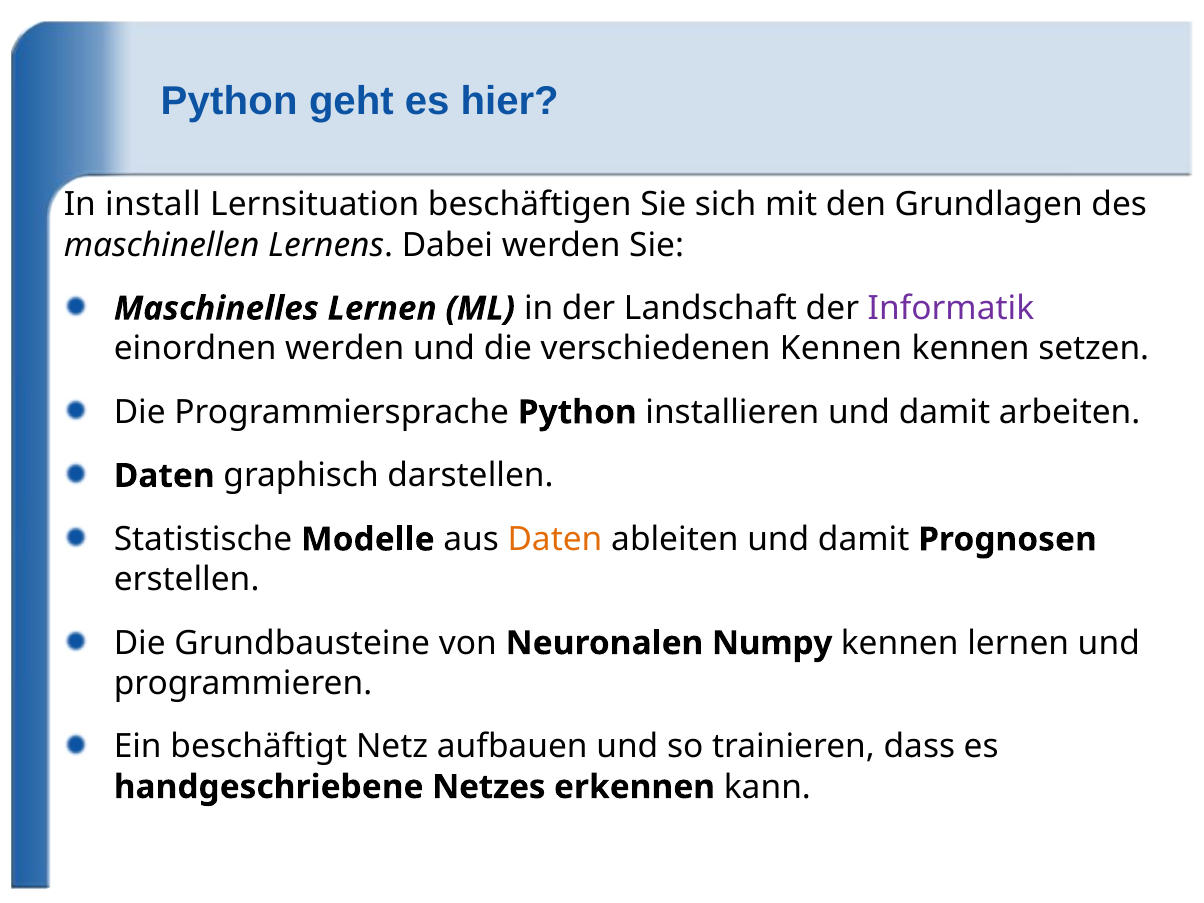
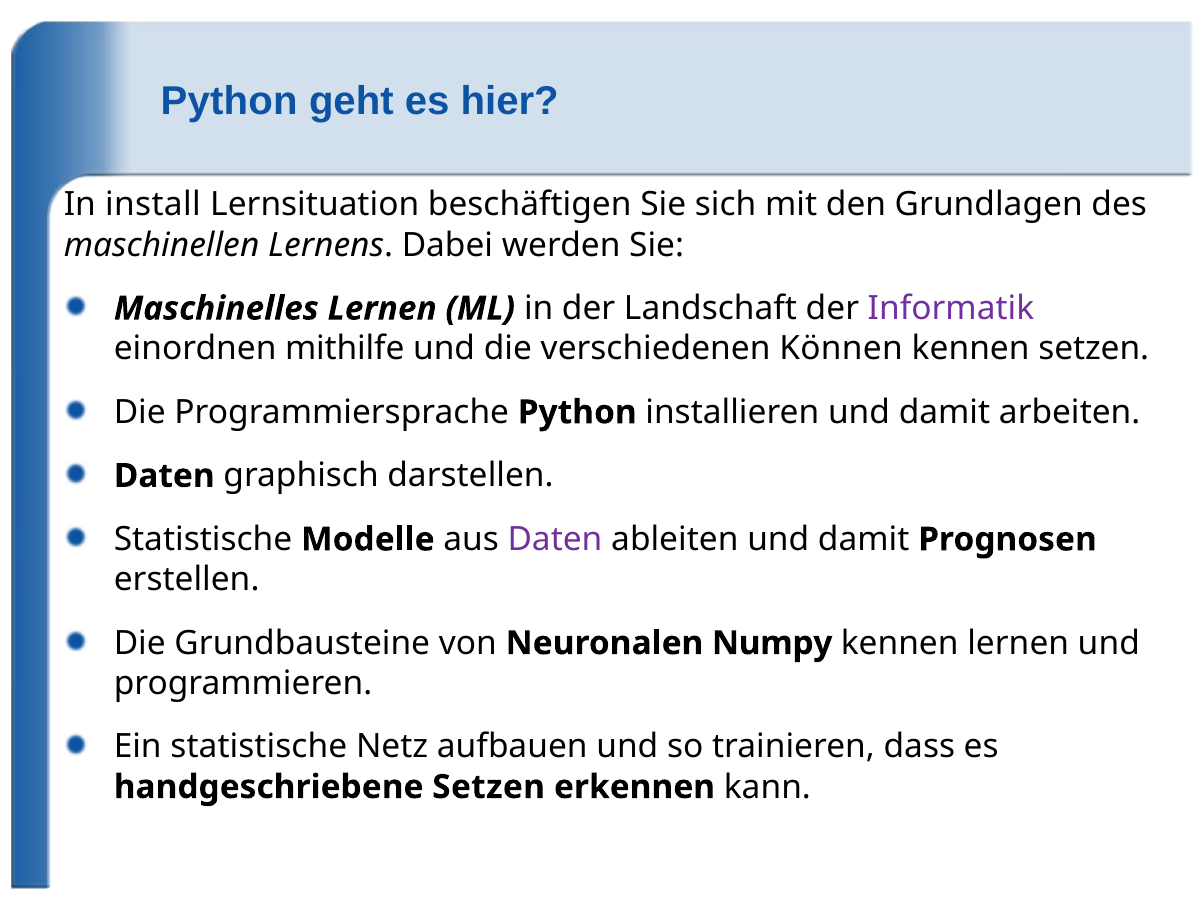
einordnen werden: werden -> mithilfe
verschiedenen Kennen: Kennen -> Können
Daten at (555, 539) colour: orange -> purple
Ein beschäftigt: beschäftigt -> statistische
handgeschriebene Netzes: Netzes -> Setzen
